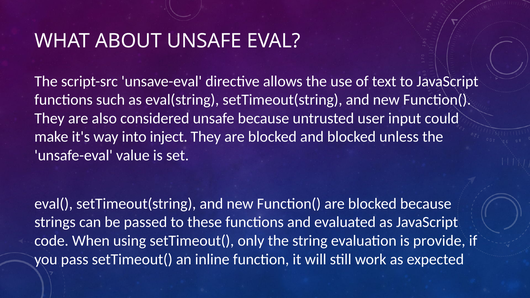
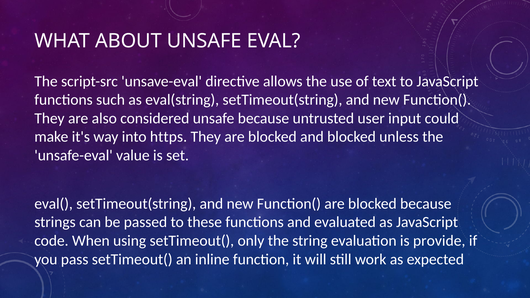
inject: inject -> https
